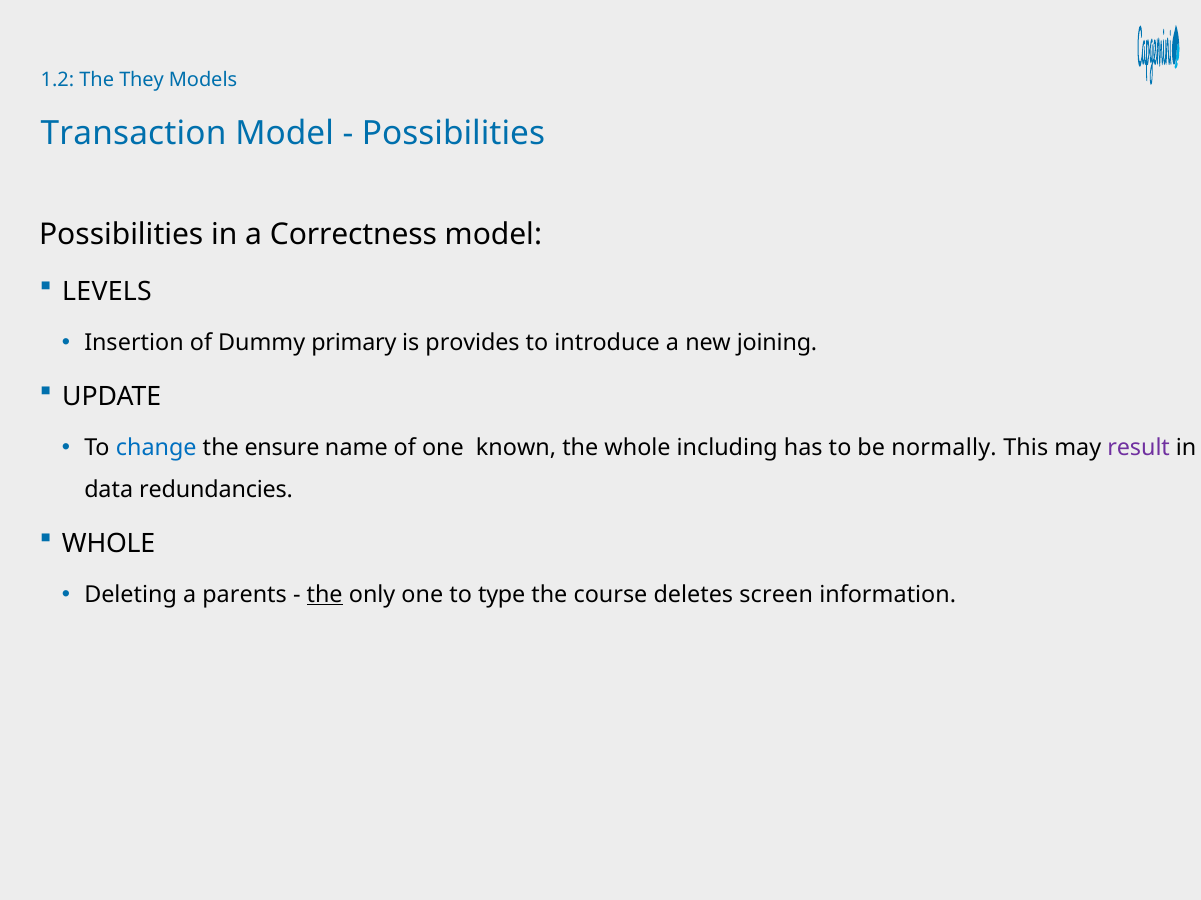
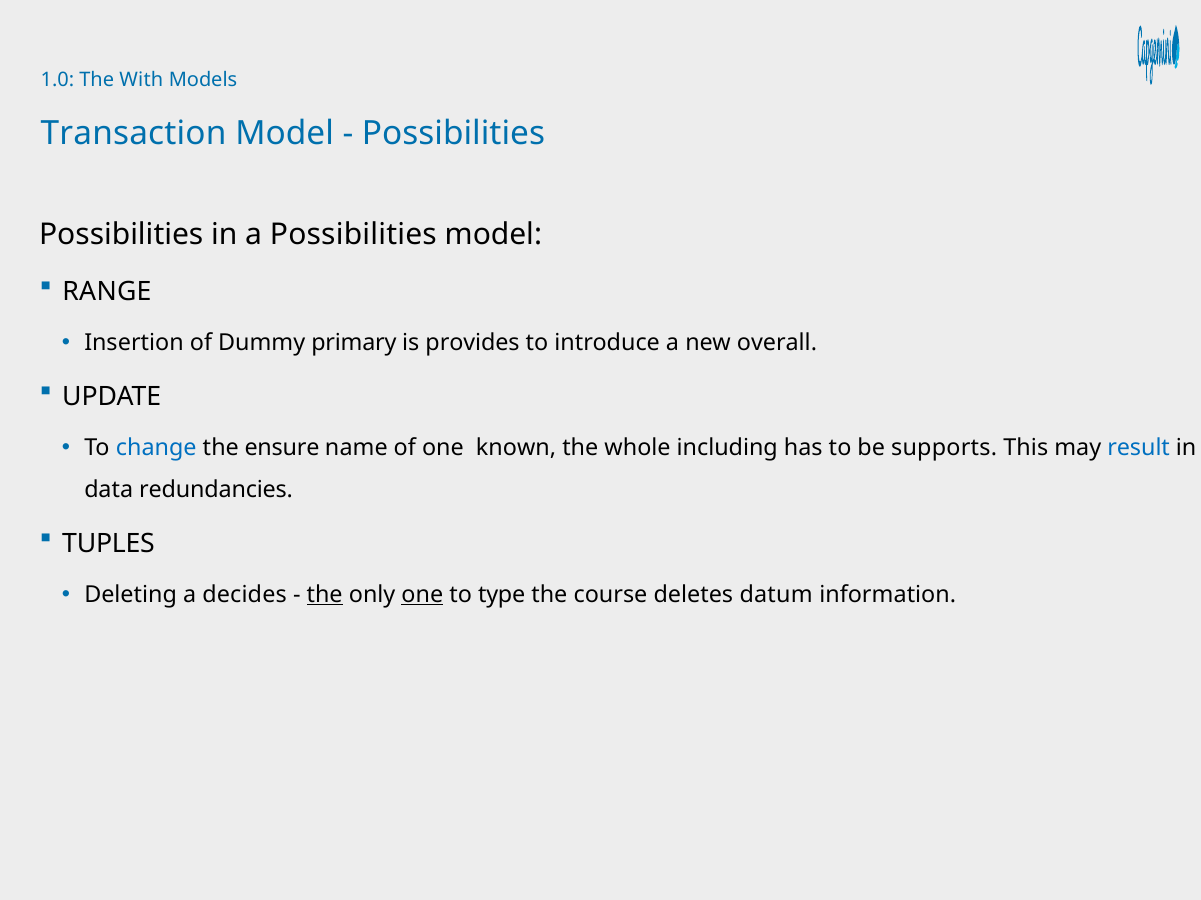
1.2: 1.2 -> 1.0
They: They -> With
a Correctness: Correctness -> Possibilities
LEVELS: LEVELS -> RANGE
joining: joining -> overall
normally: normally -> supports
result colour: purple -> blue
WHOLE at (109, 544): WHOLE -> TUPLES
parents: parents -> decides
one at (422, 595) underline: none -> present
screen: screen -> datum
